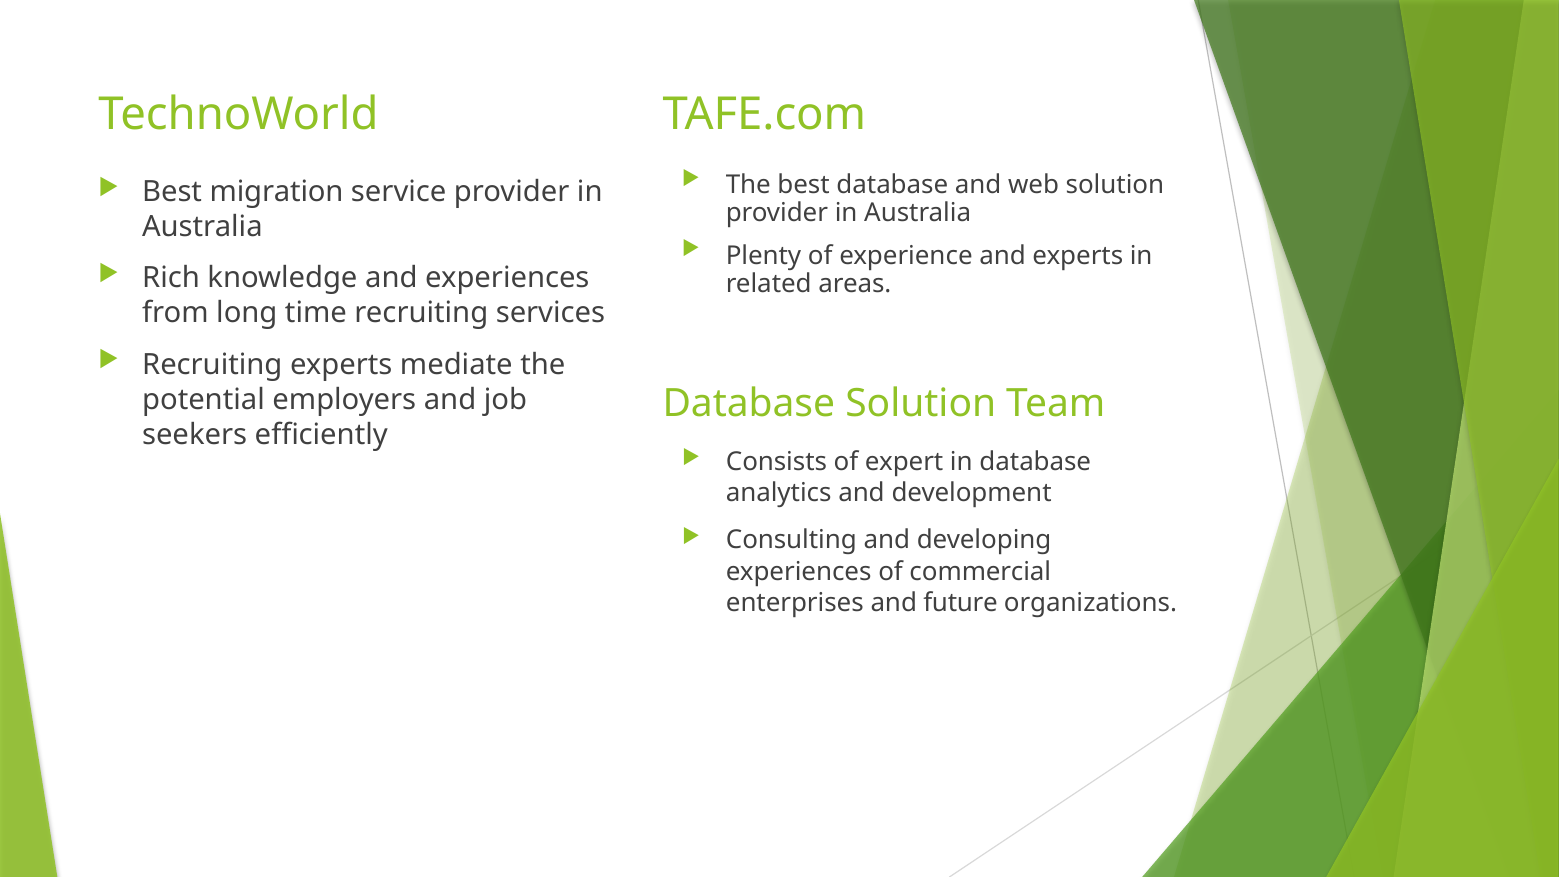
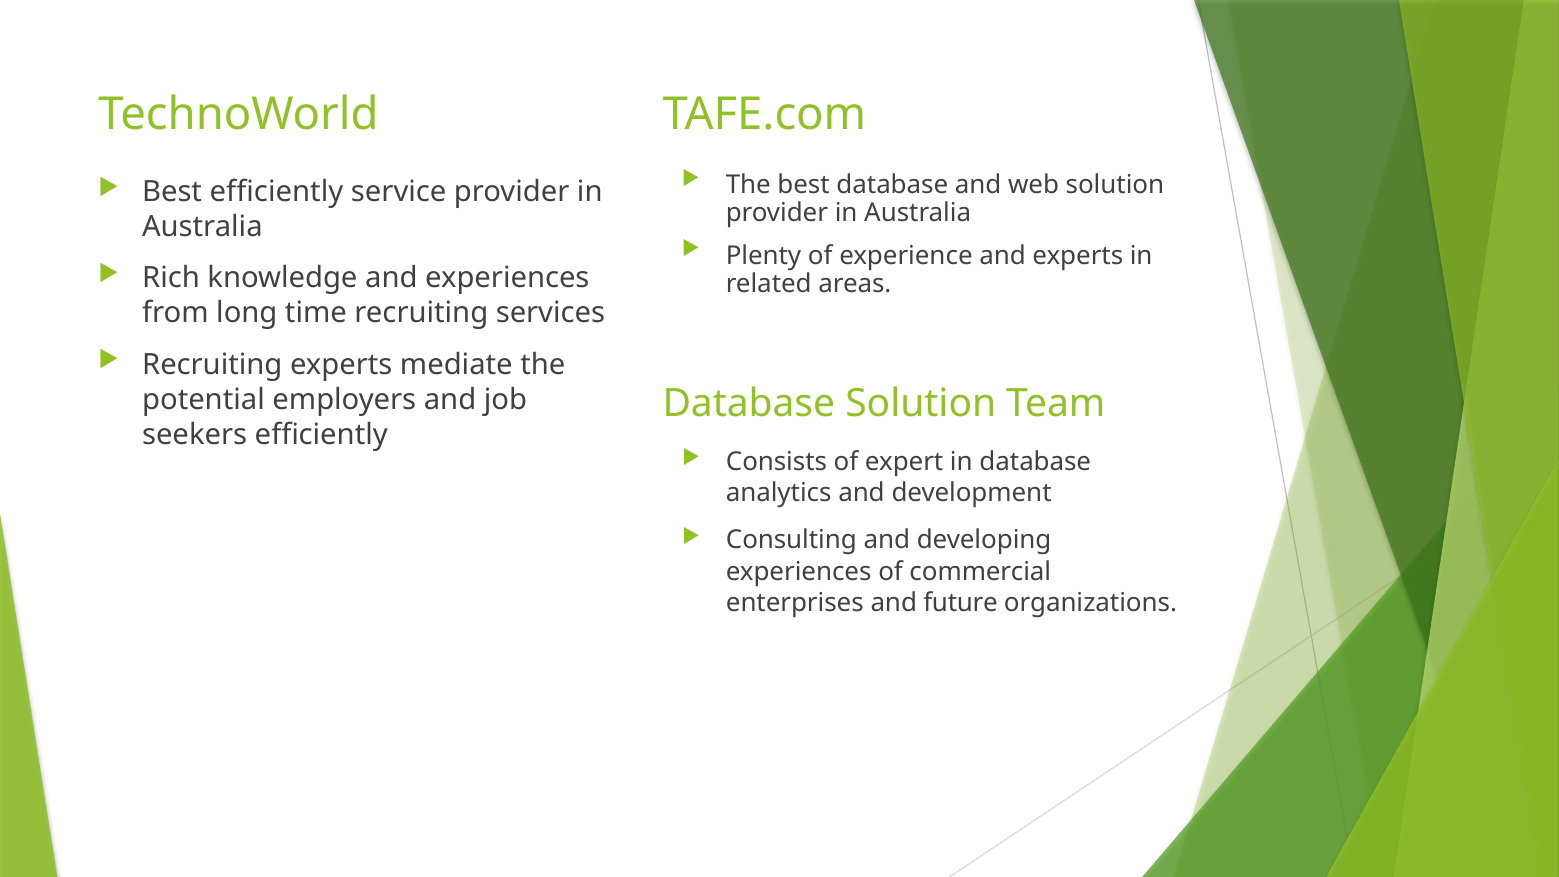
Best migration: migration -> efficiently
